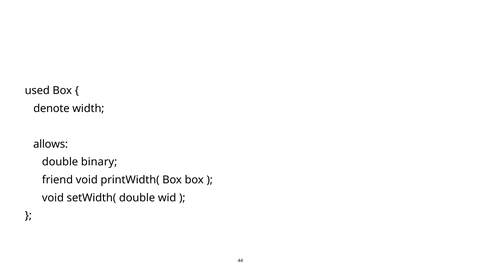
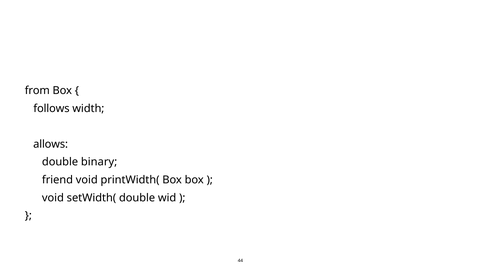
used: used -> from
denote: denote -> follows
